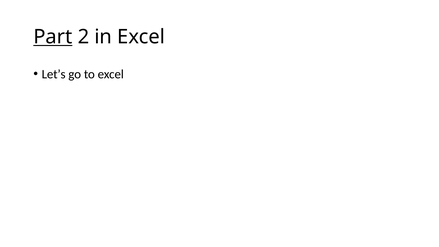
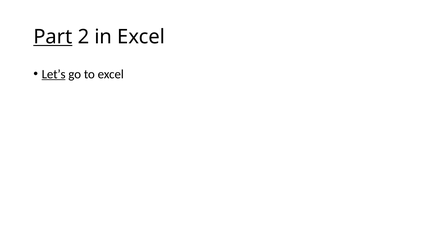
Let’s underline: none -> present
